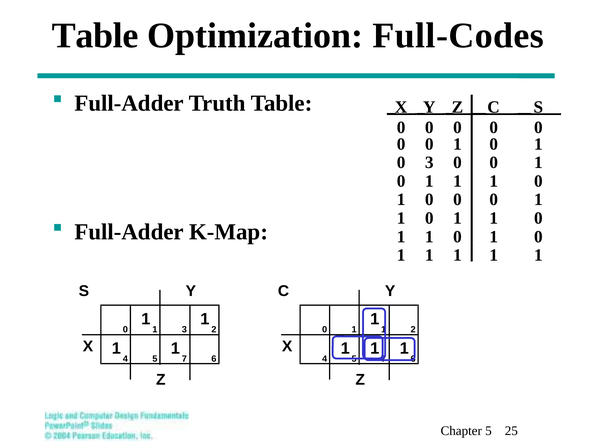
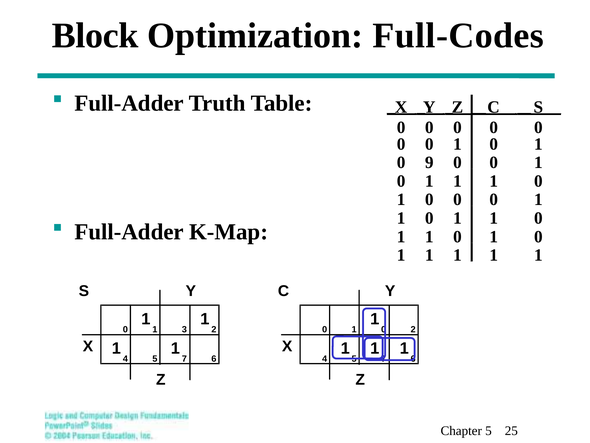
Table at (95, 35): Table -> Block
0 3: 3 -> 9
1 at (384, 329): 1 -> 0
